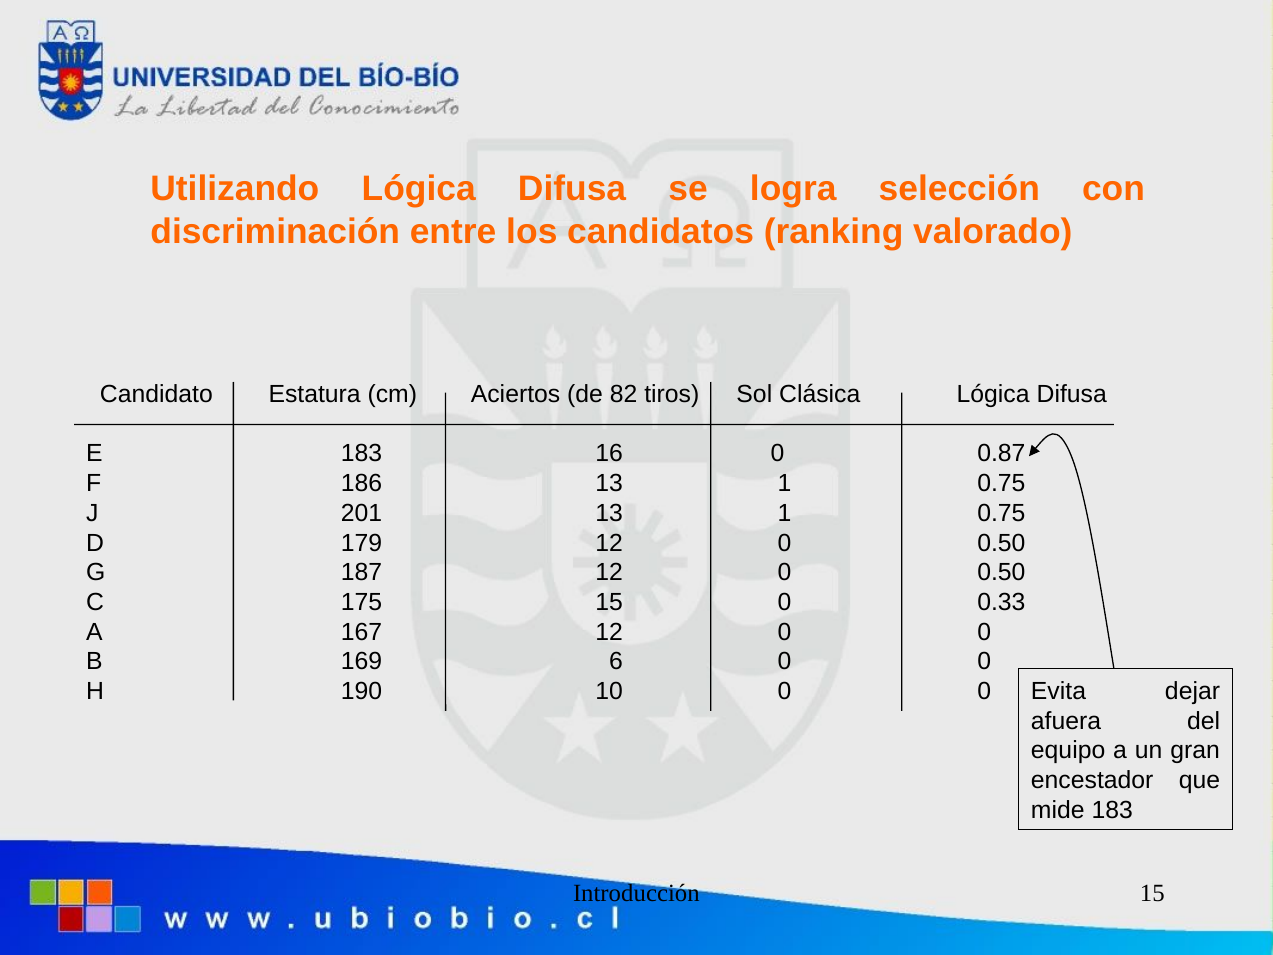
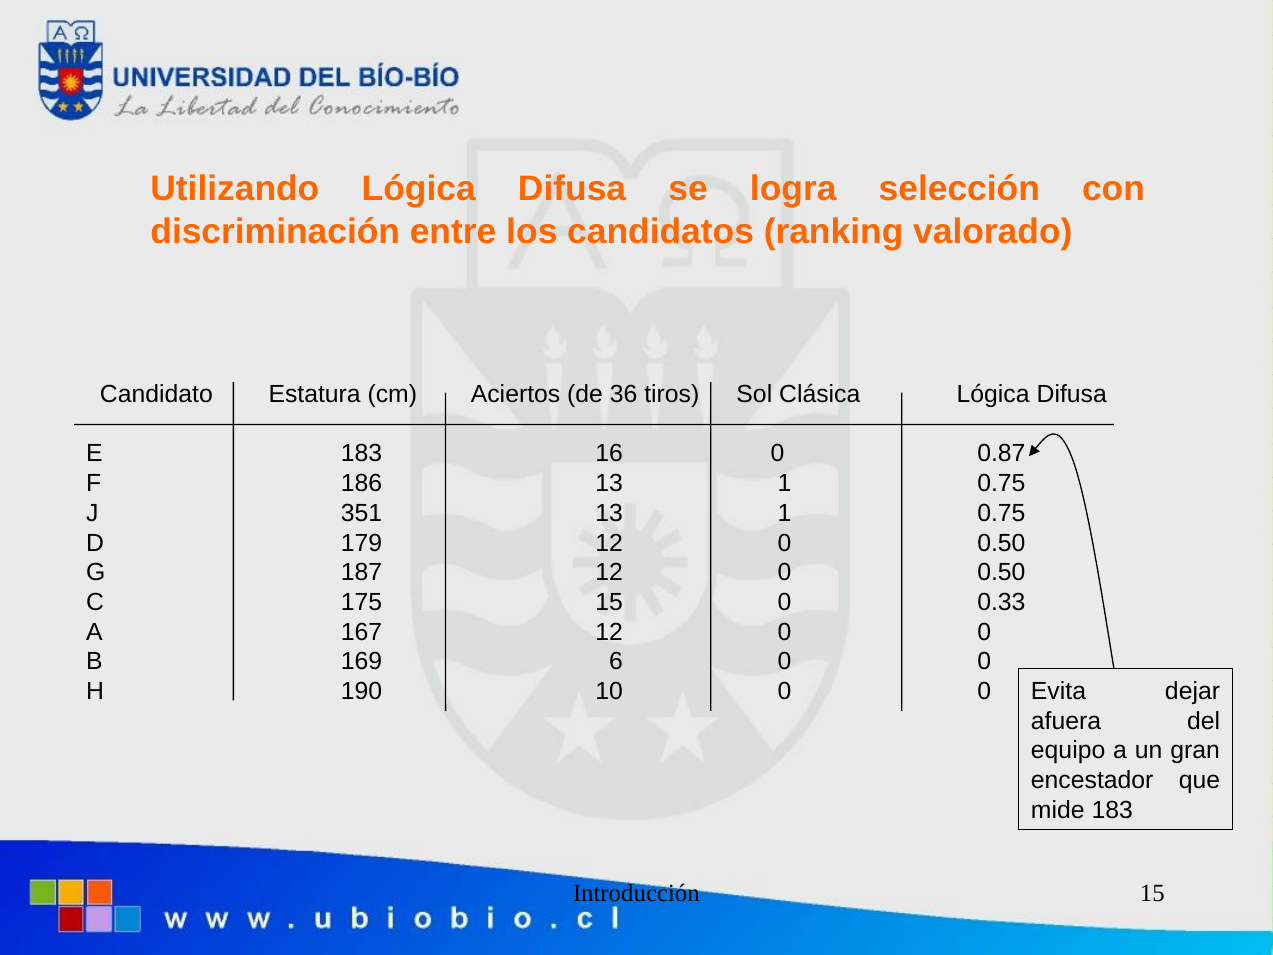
82: 82 -> 36
201: 201 -> 351
